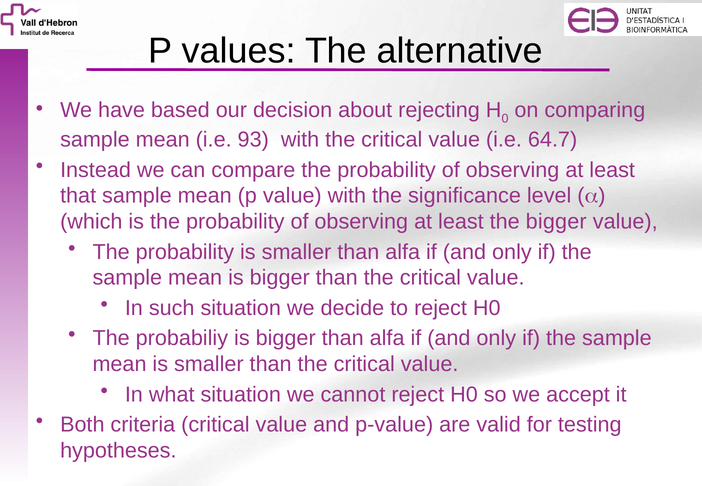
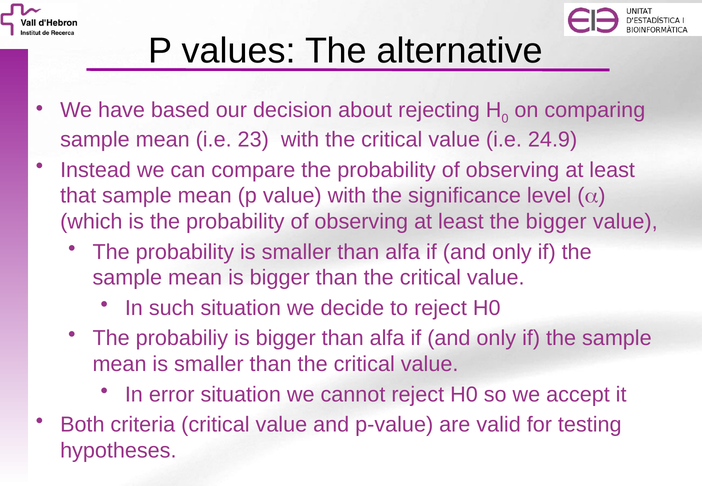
93: 93 -> 23
64.7: 64.7 -> 24.9
what: what -> error
